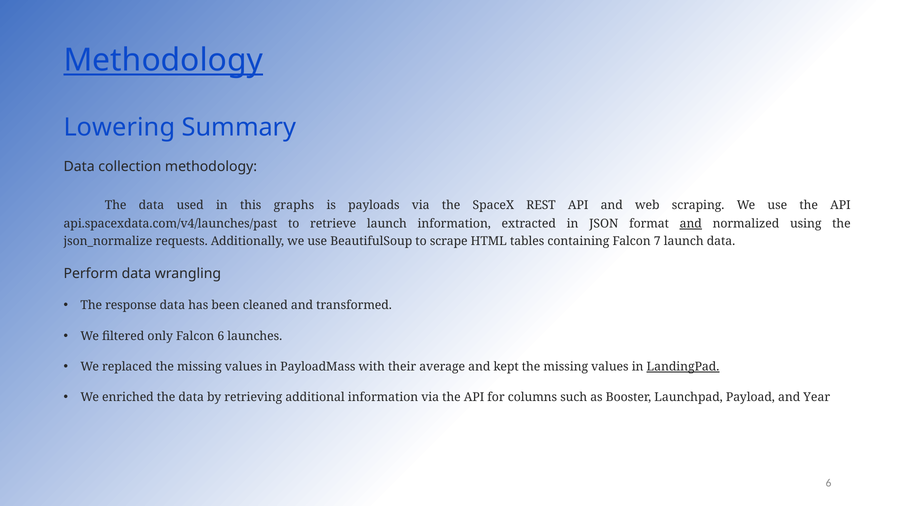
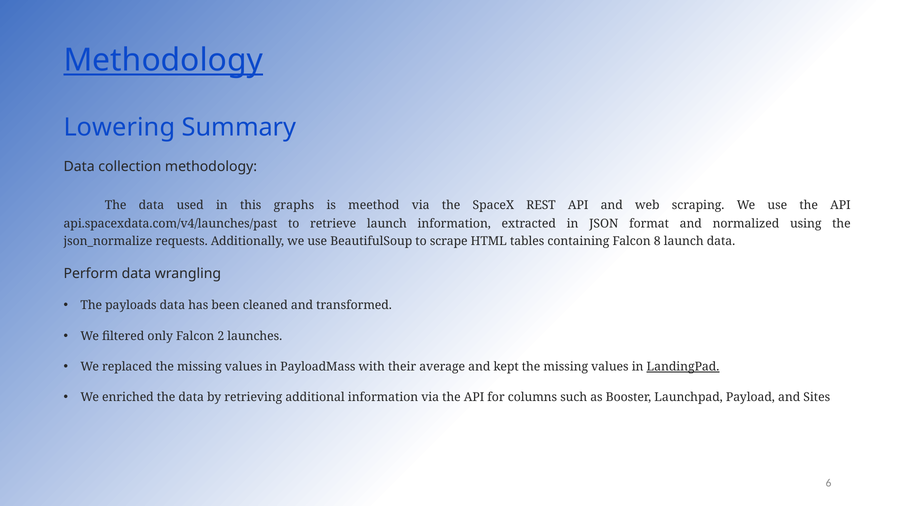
payloads: payloads -> meethod
and at (691, 224) underline: present -> none
7: 7 -> 8
response: response -> payloads
Falcon 6: 6 -> 2
Year: Year -> Sites
